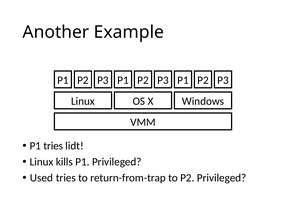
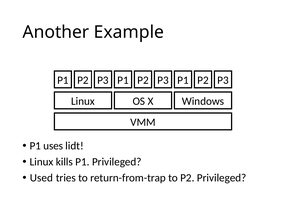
P1 tries: tries -> uses
